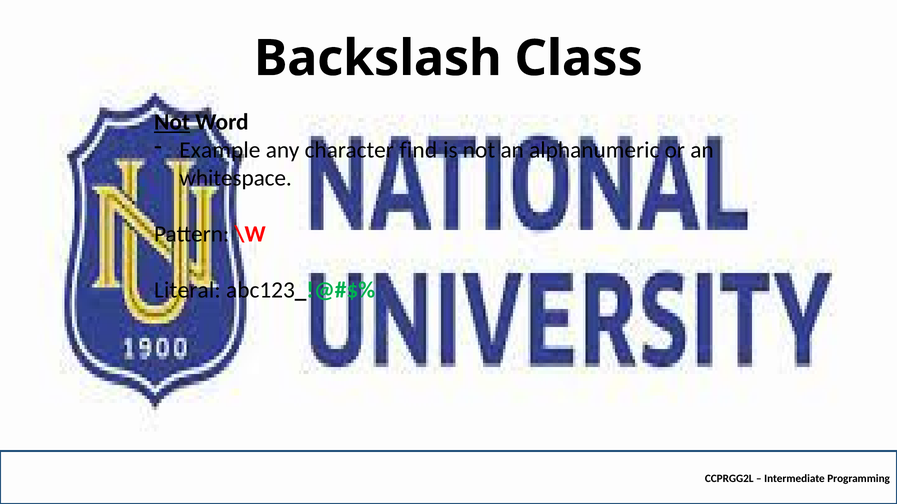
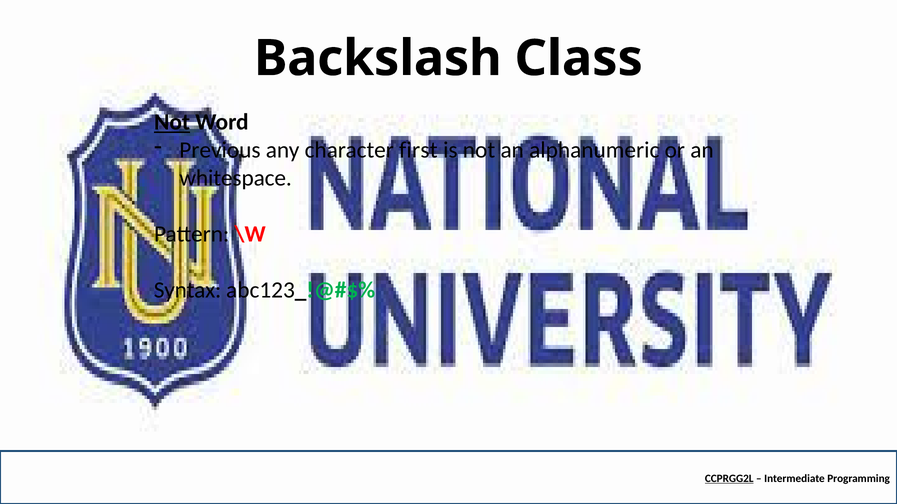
Example: Example -> Previous
find: find -> first
Literal: Literal -> Syntax
CCPRGG2L underline: none -> present
